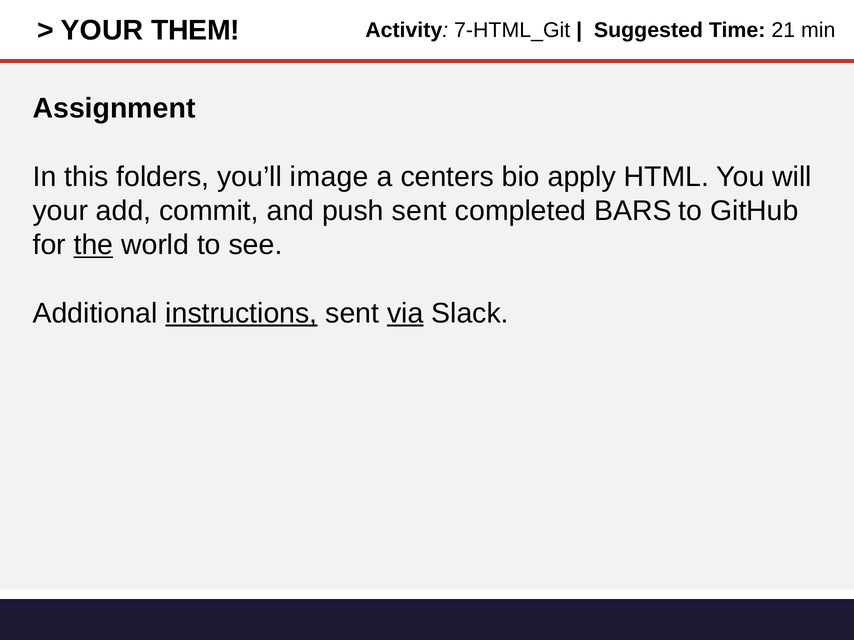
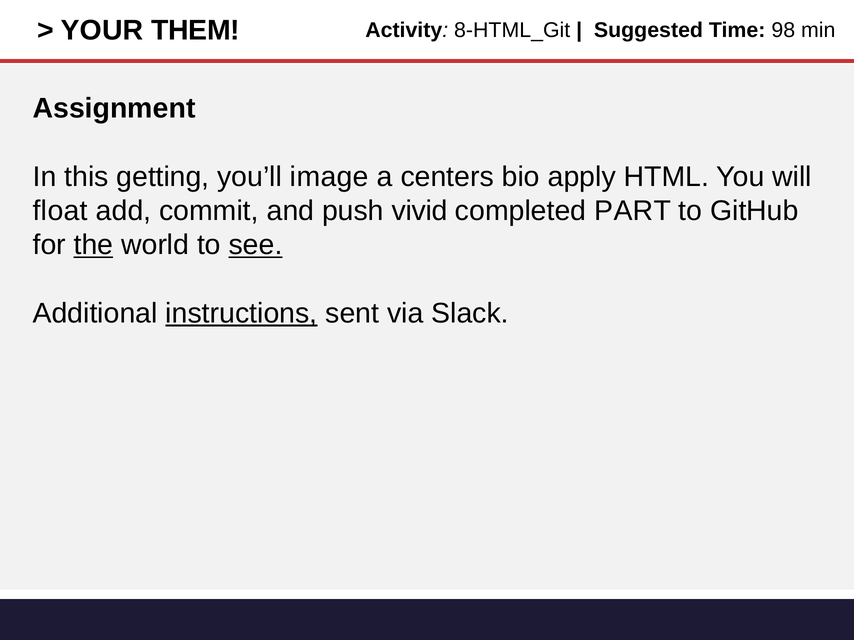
7-HTML_Git: 7-HTML_Git -> 8-HTML_Git
21: 21 -> 98
folders: folders -> getting
your at (60, 211): your -> float
push sent: sent -> vivid
BARS: BARS -> PART
see underline: none -> present
via underline: present -> none
